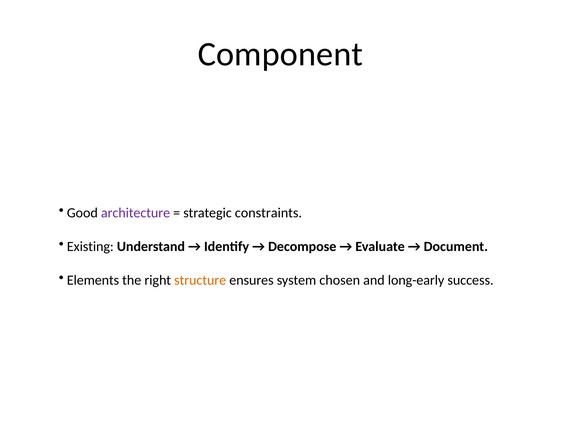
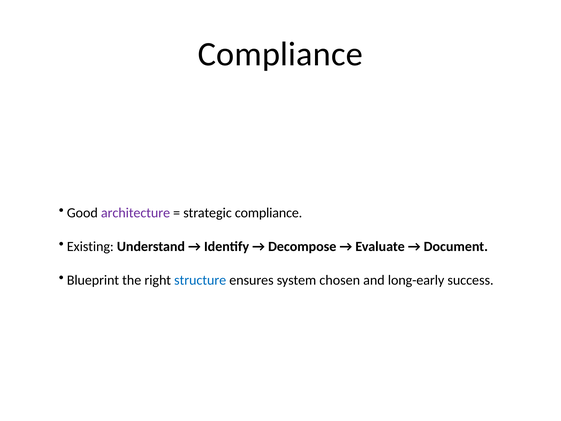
Component at (280, 54): Component -> Compliance
strategic constraints: constraints -> compliance
Elements: Elements -> Blueprint
structure colour: orange -> blue
